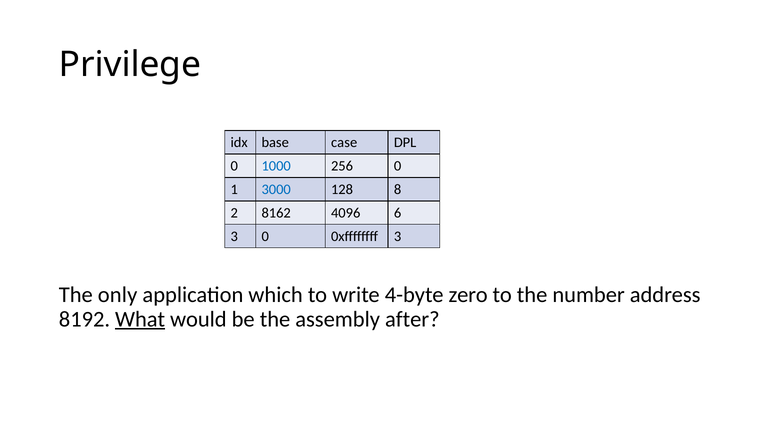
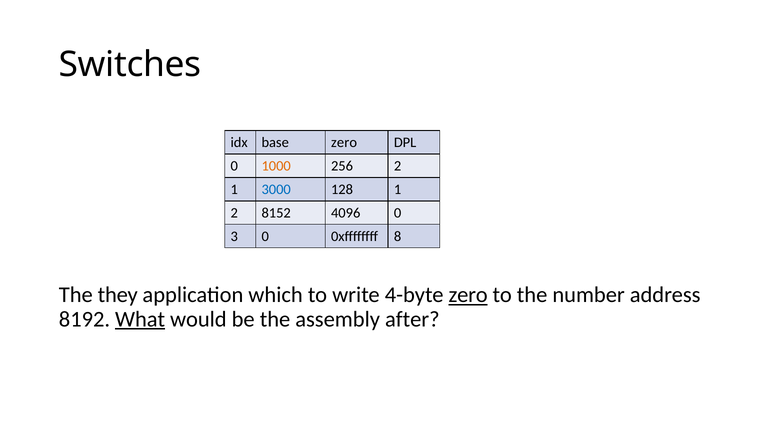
Privilege: Privilege -> Switches
base case: case -> zero
1000 colour: blue -> orange
256 0: 0 -> 2
128 8: 8 -> 1
8162: 8162 -> 8152
4096 6: 6 -> 0
0xffffffff 3: 3 -> 8
only: only -> they
zero at (468, 295) underline: none -> present
